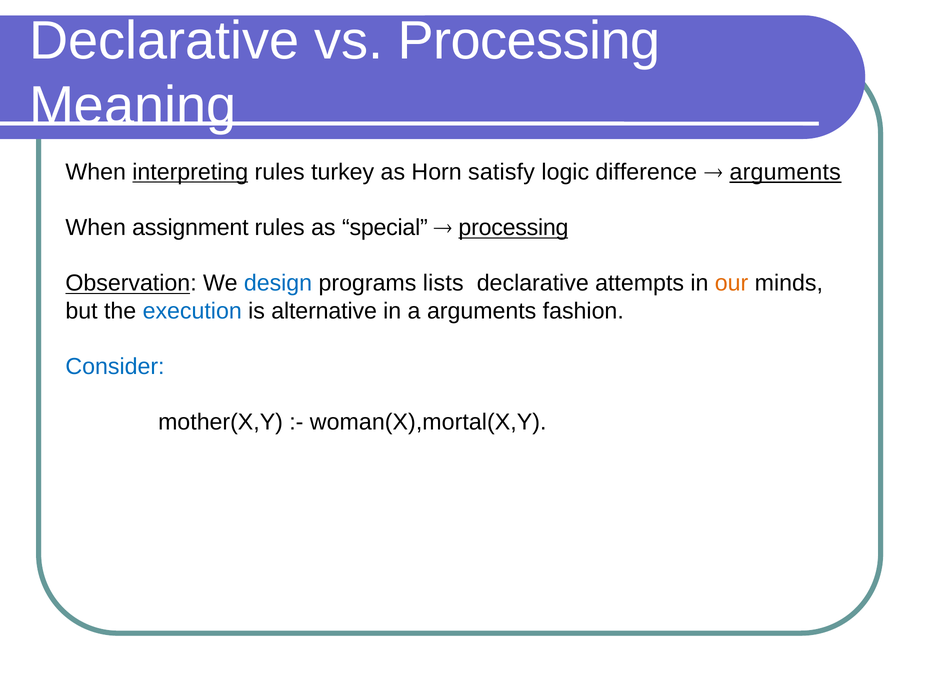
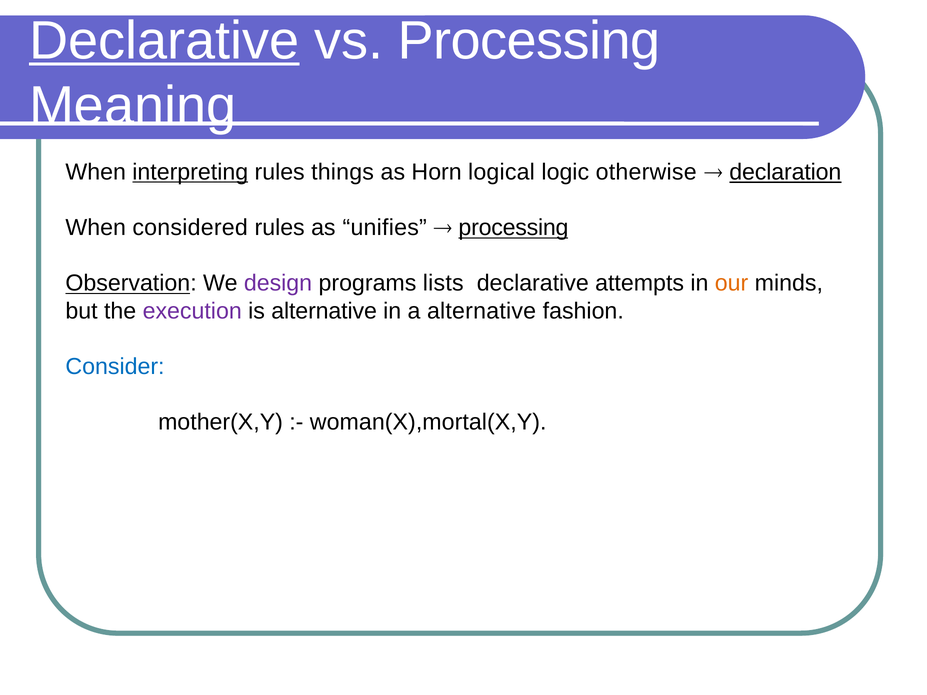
Declarative at (164, 41) underline: none -> present
turkey: turkey -> things
satisfy: satisfy -> logical
difference: difference -> otherwise
arguments at (785, 172): arguments -> declaration
assignment: assignment -> considered
special: special -> unifies
design colour: blue -> purple
execution colour: blue -> purple
a arguments: arguments -> alternative
